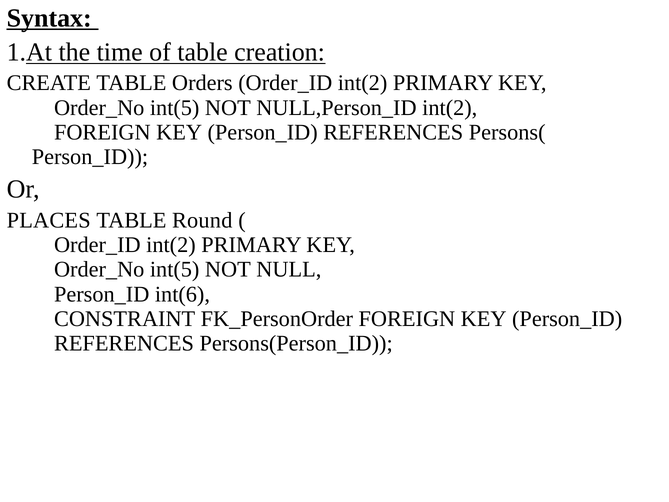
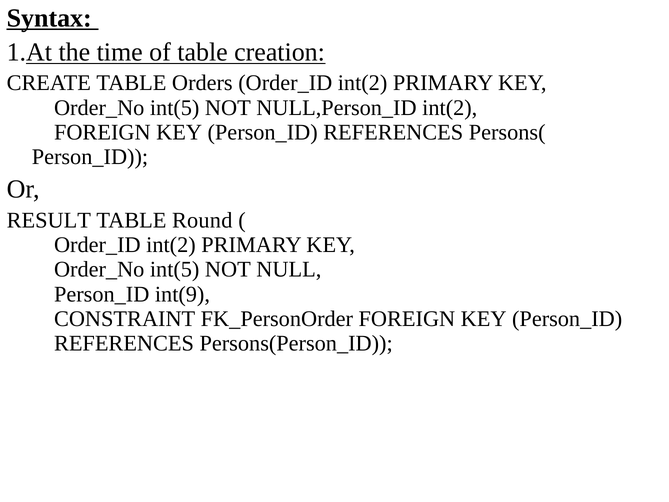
PLACES: PLACES -> RESULT
int(6: int(6 -> int(9
